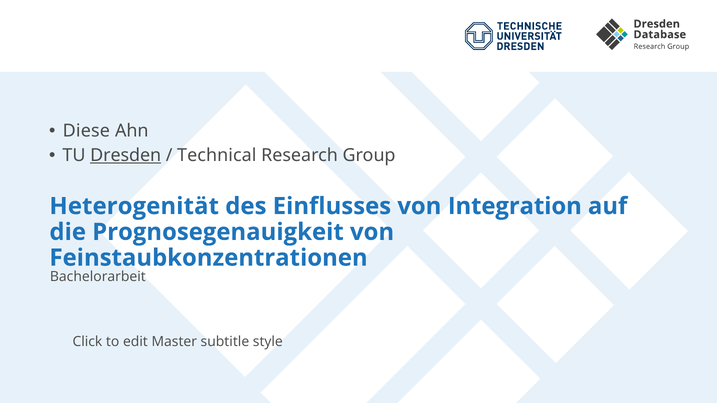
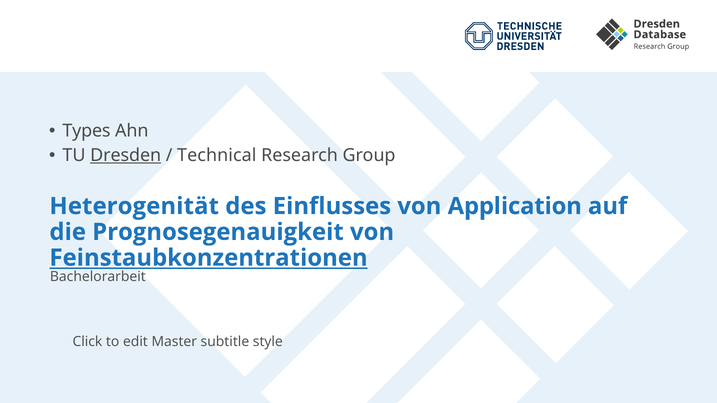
Diese: Diese -> Types
Integration: Integration -> Application
Feinstaubkonzentrationen underline: none -> present
